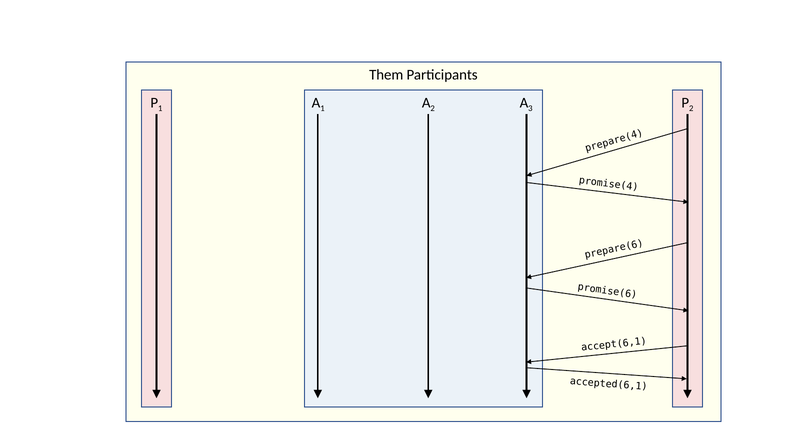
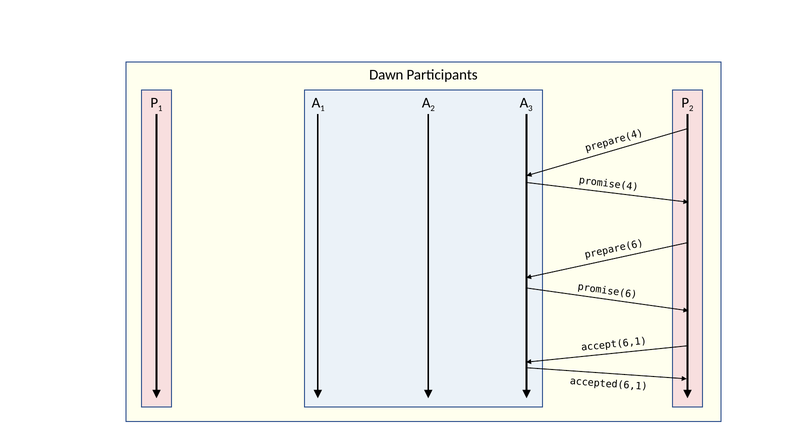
Them: Them -> Dawn
